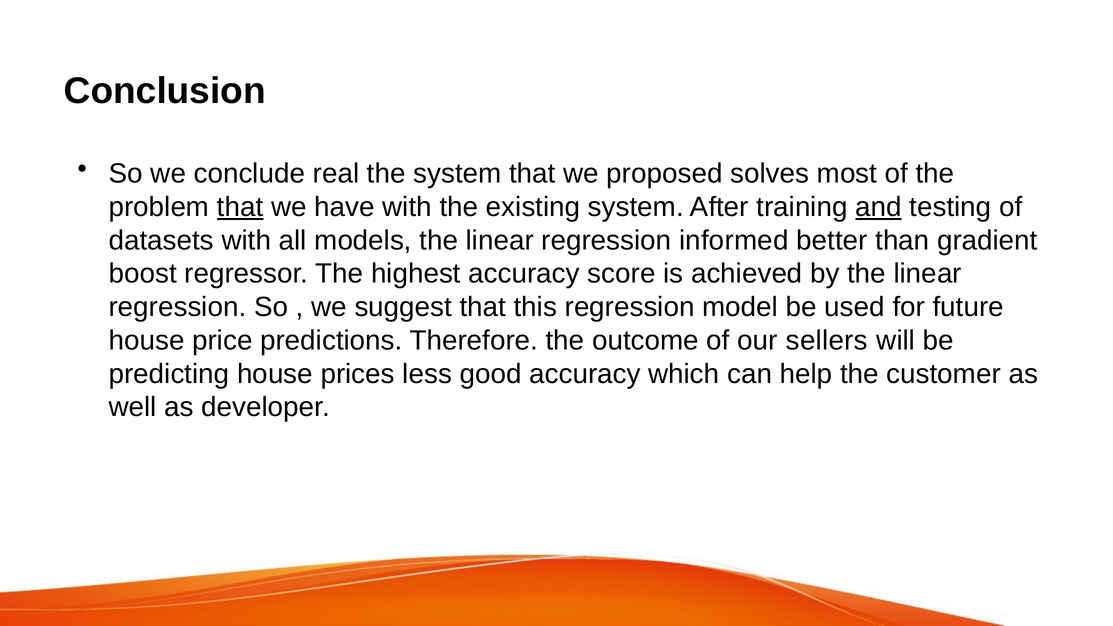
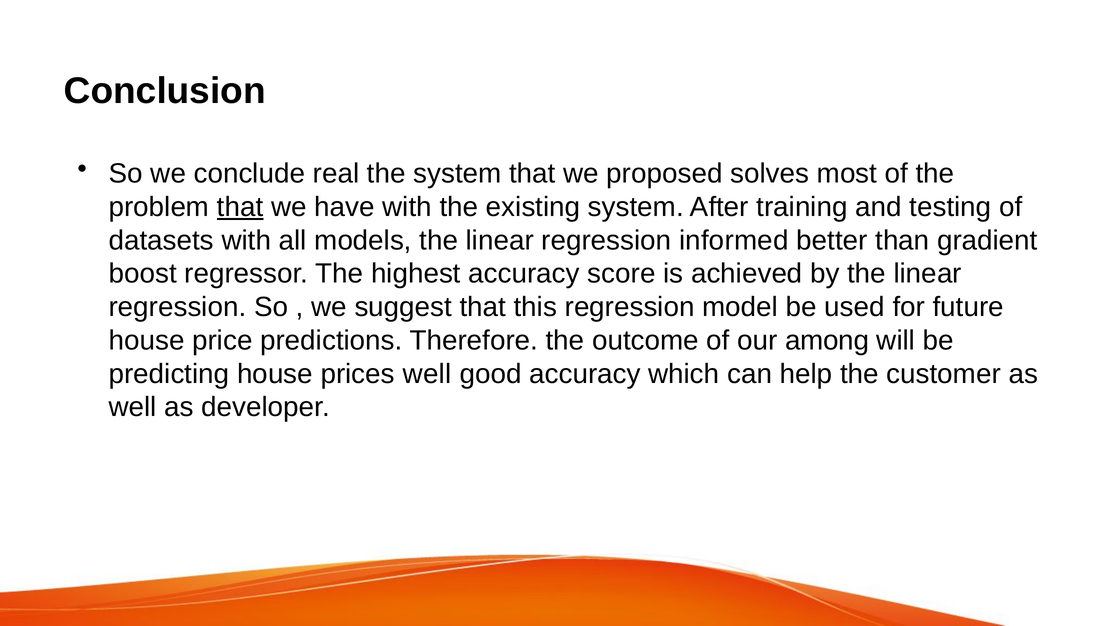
and underline: present -> none
sellers: sellers -> among
prices less: less -> well
